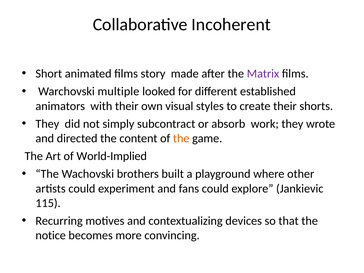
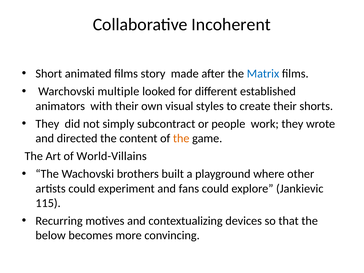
Matrix colour: purple -> blue
absorb: absorb -> people
World-Implied: World-Implied -> World-Villains
notice: notice -> below
